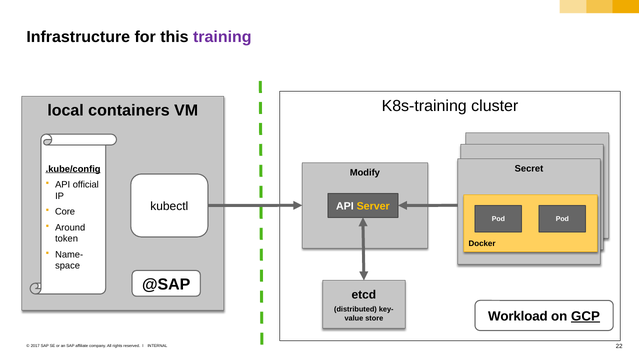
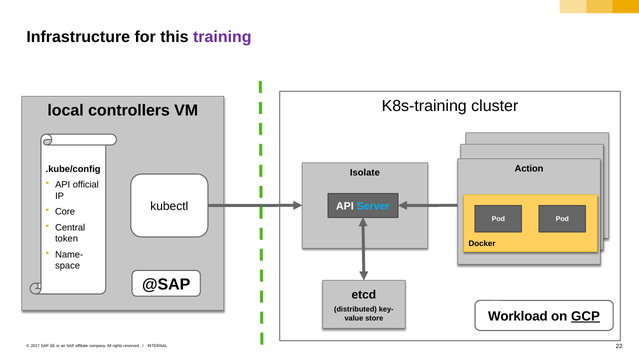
containers: containers -> controllers
Secret: Secret -> Action
.kube/config underline: present -> none
Modify: Modify -> Isolate
Server colour: yellow -> light blue
Around: Around -> Central
